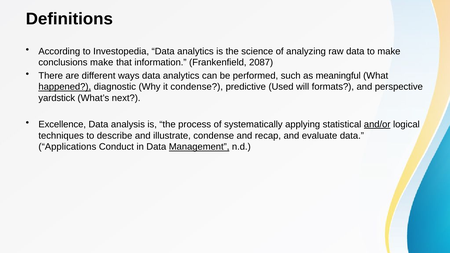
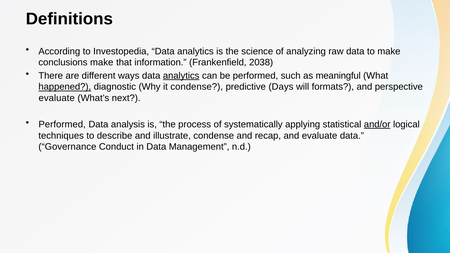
2087: 2087 -> 2038
analytics at (181, 76) underline: none -> present
Used: Used -> Days
yardstick at (57, 98): yardstick -> evaluate
Excellence at (62, 124): Excellence -> Performed
Applications: Applications -> Governance
Management underline: present -> none
